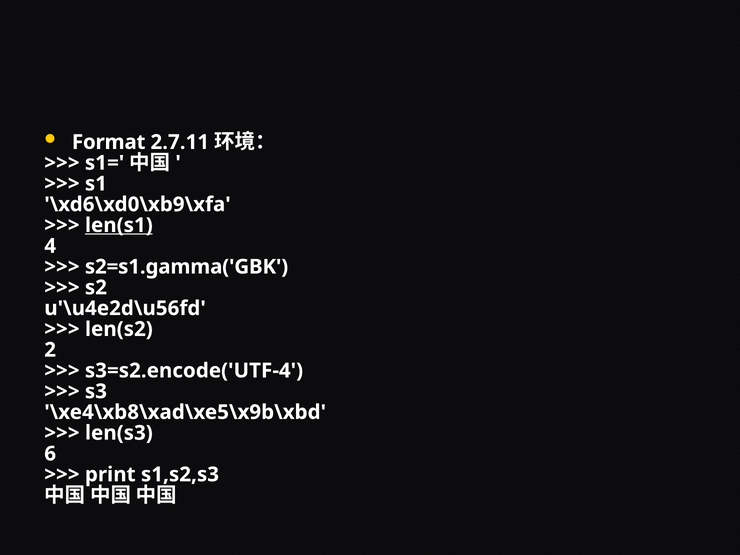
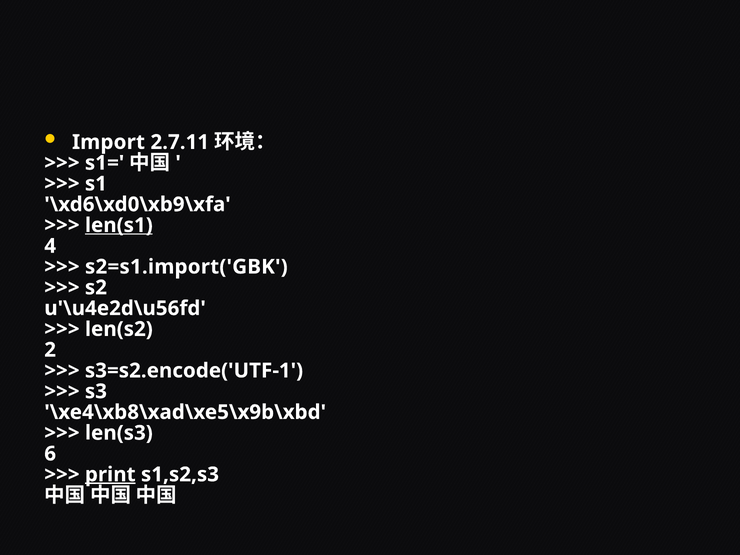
Format: Format -> Import
s2=s1.gamma('GBK: s2=s1.gamma('GBK -> s2=s1.import('GBK
s3=s2.encode('UTF-4: s3=s2.encode('UTF-4 -> s3=s2.encode('UTF-1
print underline: none -> present
